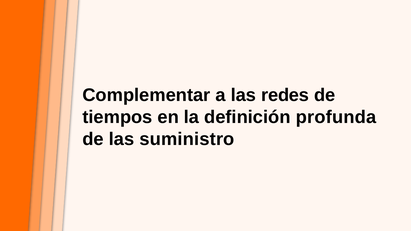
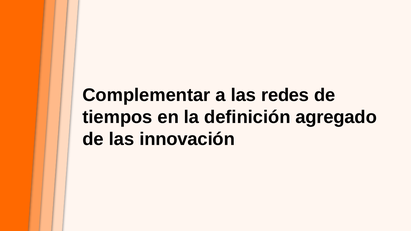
profunda: profunda -> agregado
suministro: suministro -> innovación
